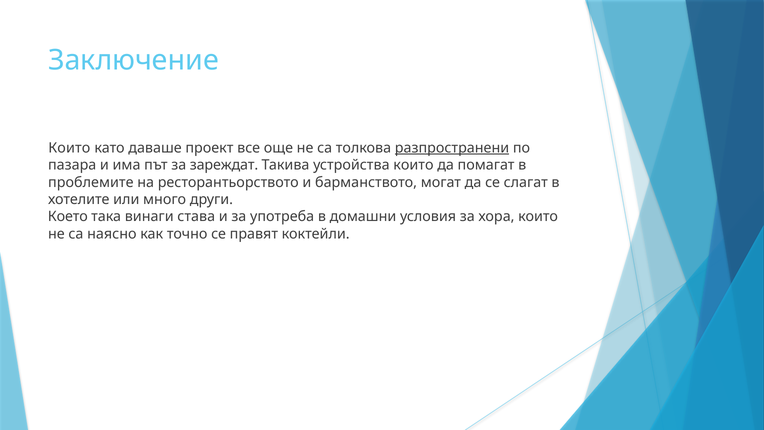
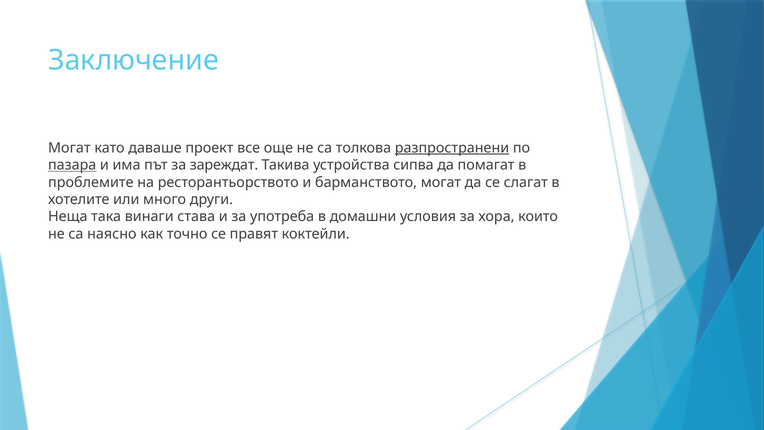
Които at (69, 148): Които -> Могат
пазара underline: none -> present
устройства които: които -> сипва
Което: Което -> Неща
